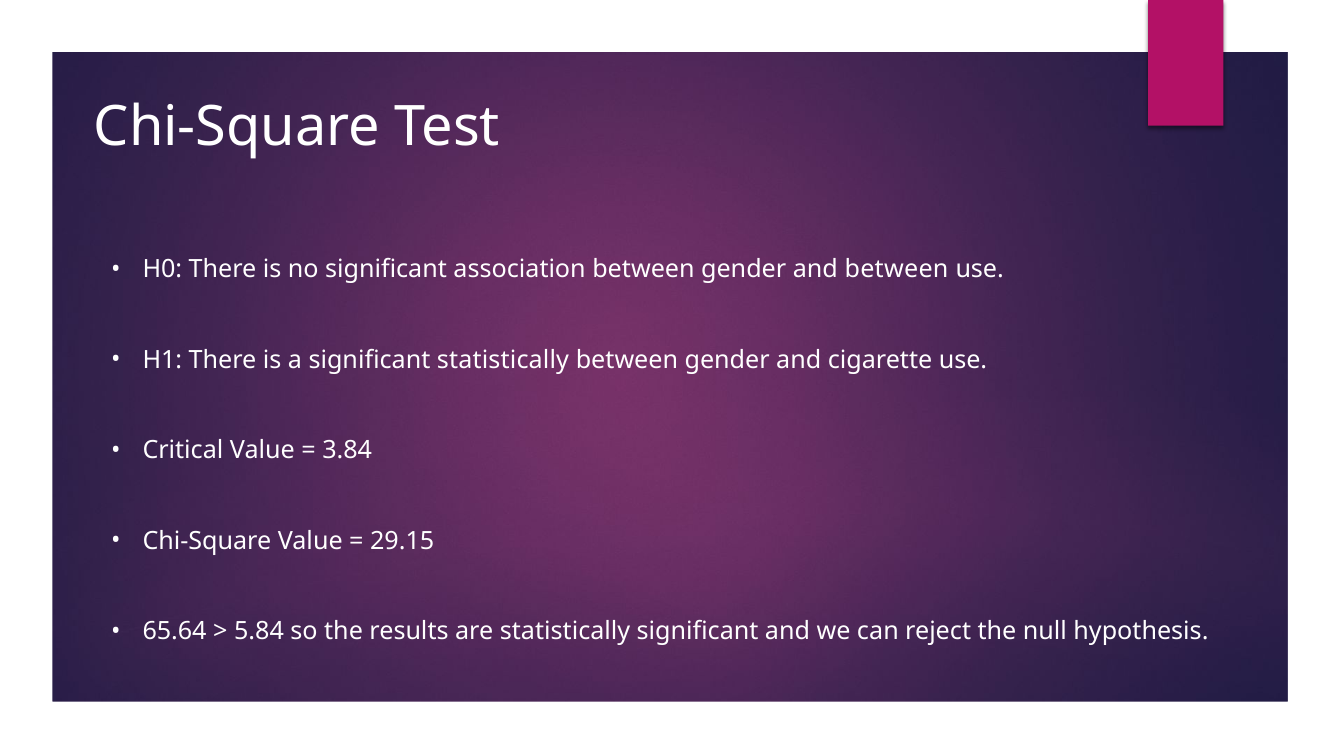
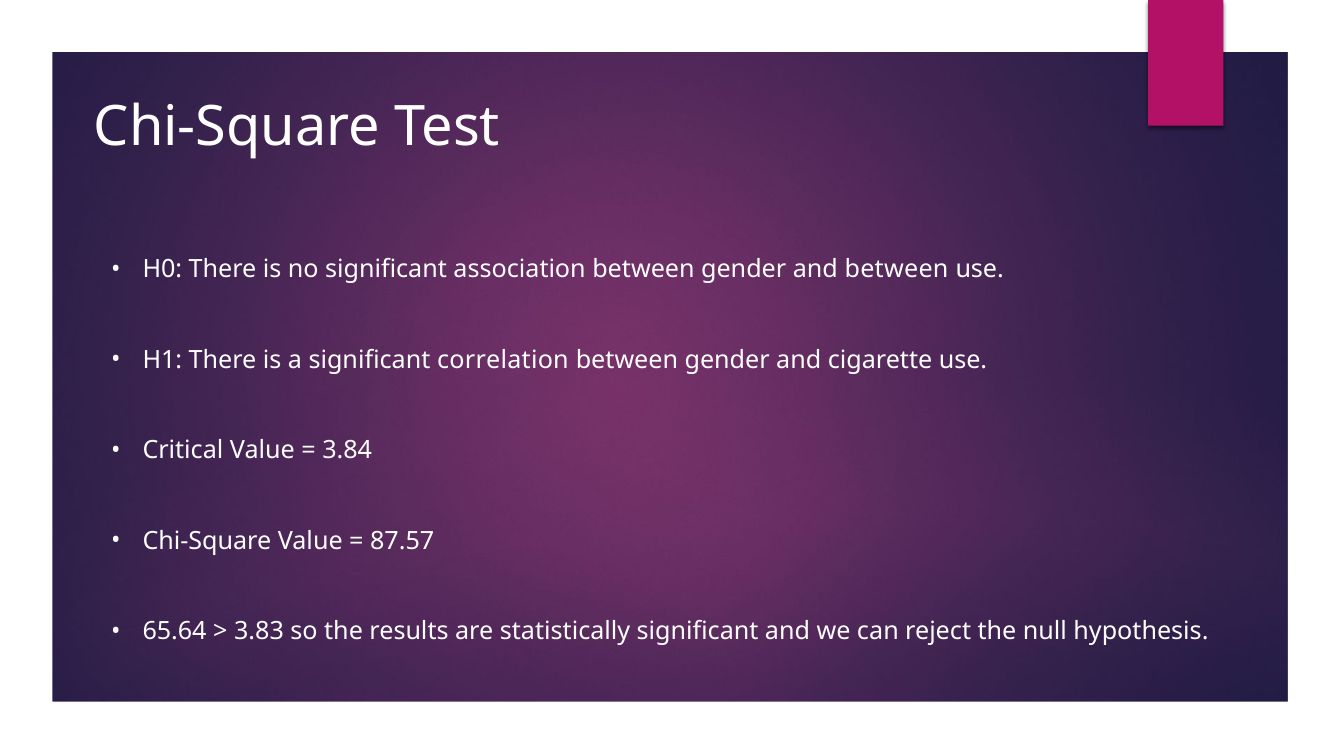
significant statistically: statistically -> correlation
29.15: 29.15 -> 87.57
5.84: 5.84 -> 3.83
